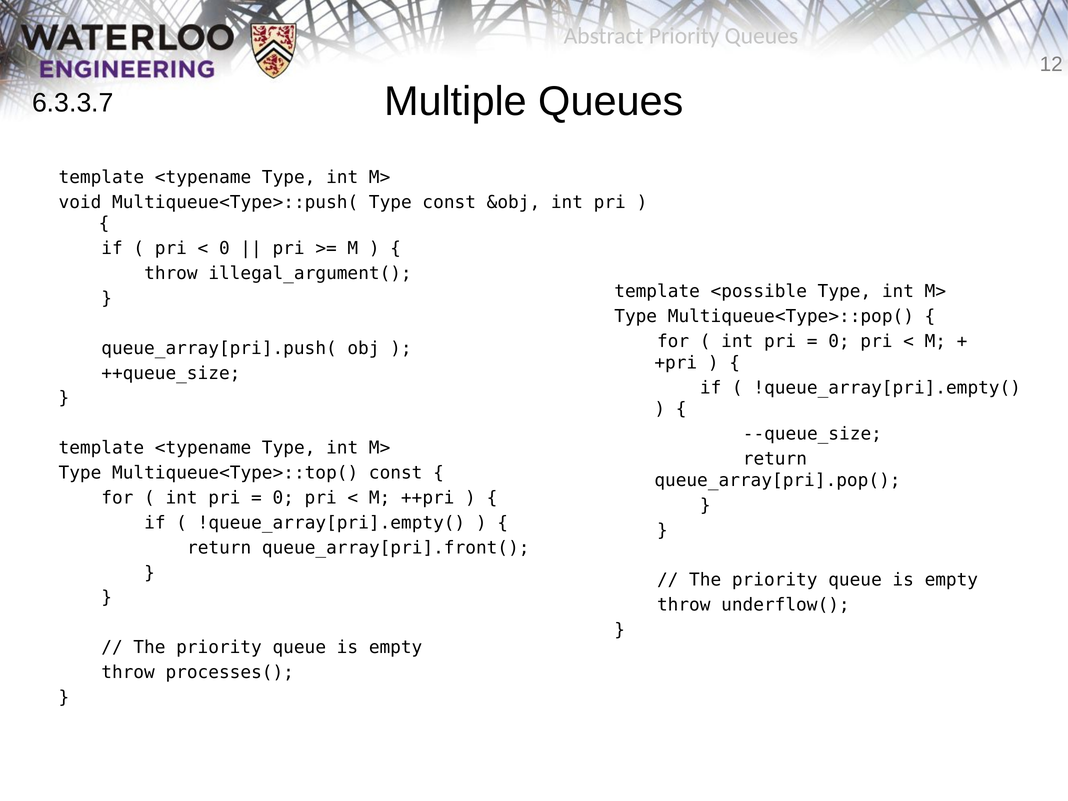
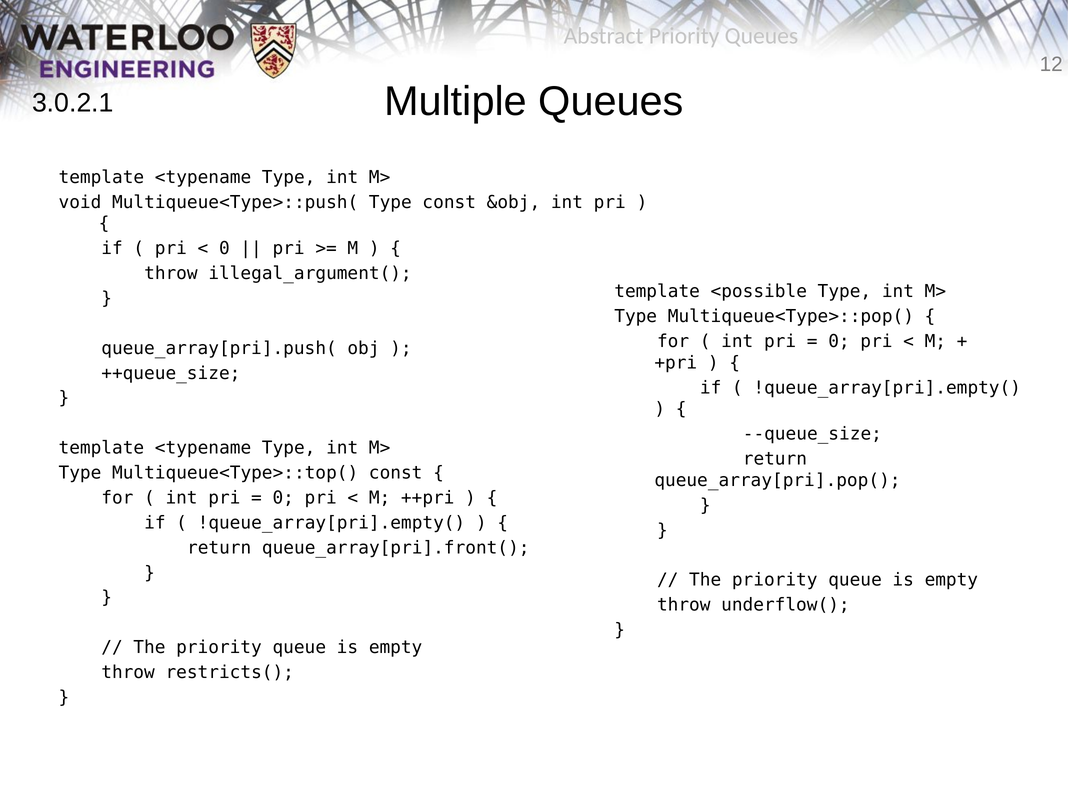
6.3.3.7: 6.3.3.7 -> 3.0.2.1
processes(: processes( -> restricts(
